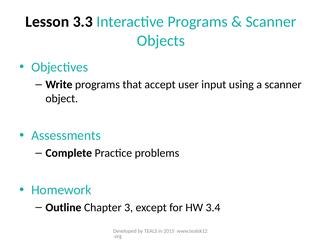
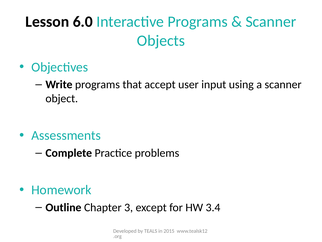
3.3: 3.3 -> 6.0
